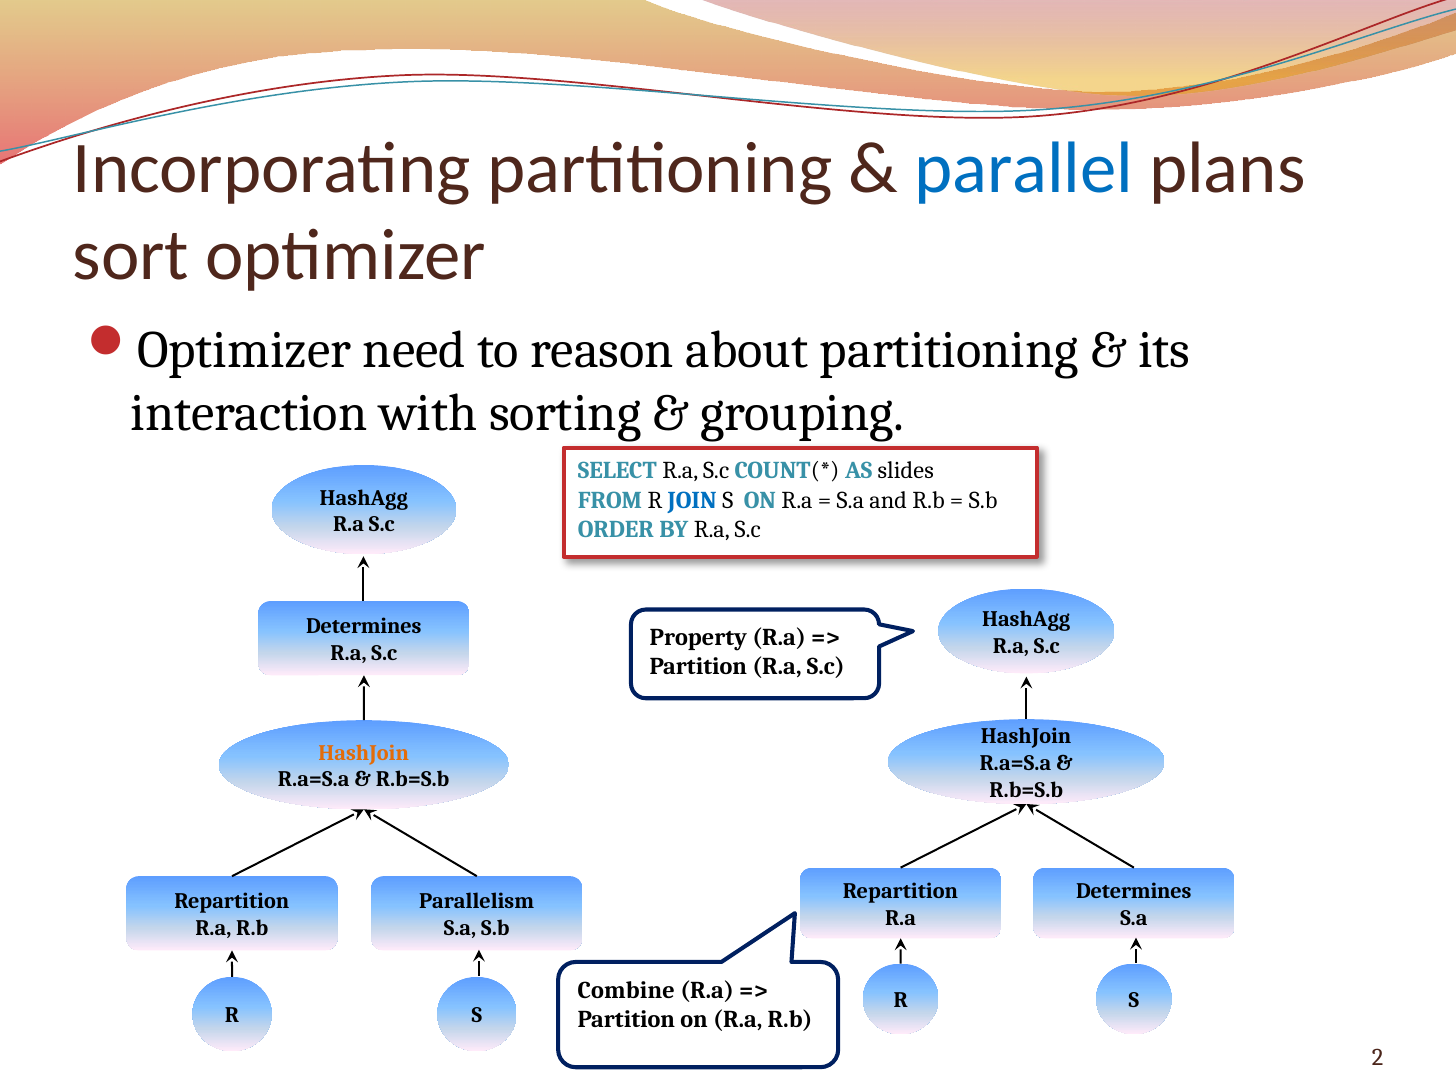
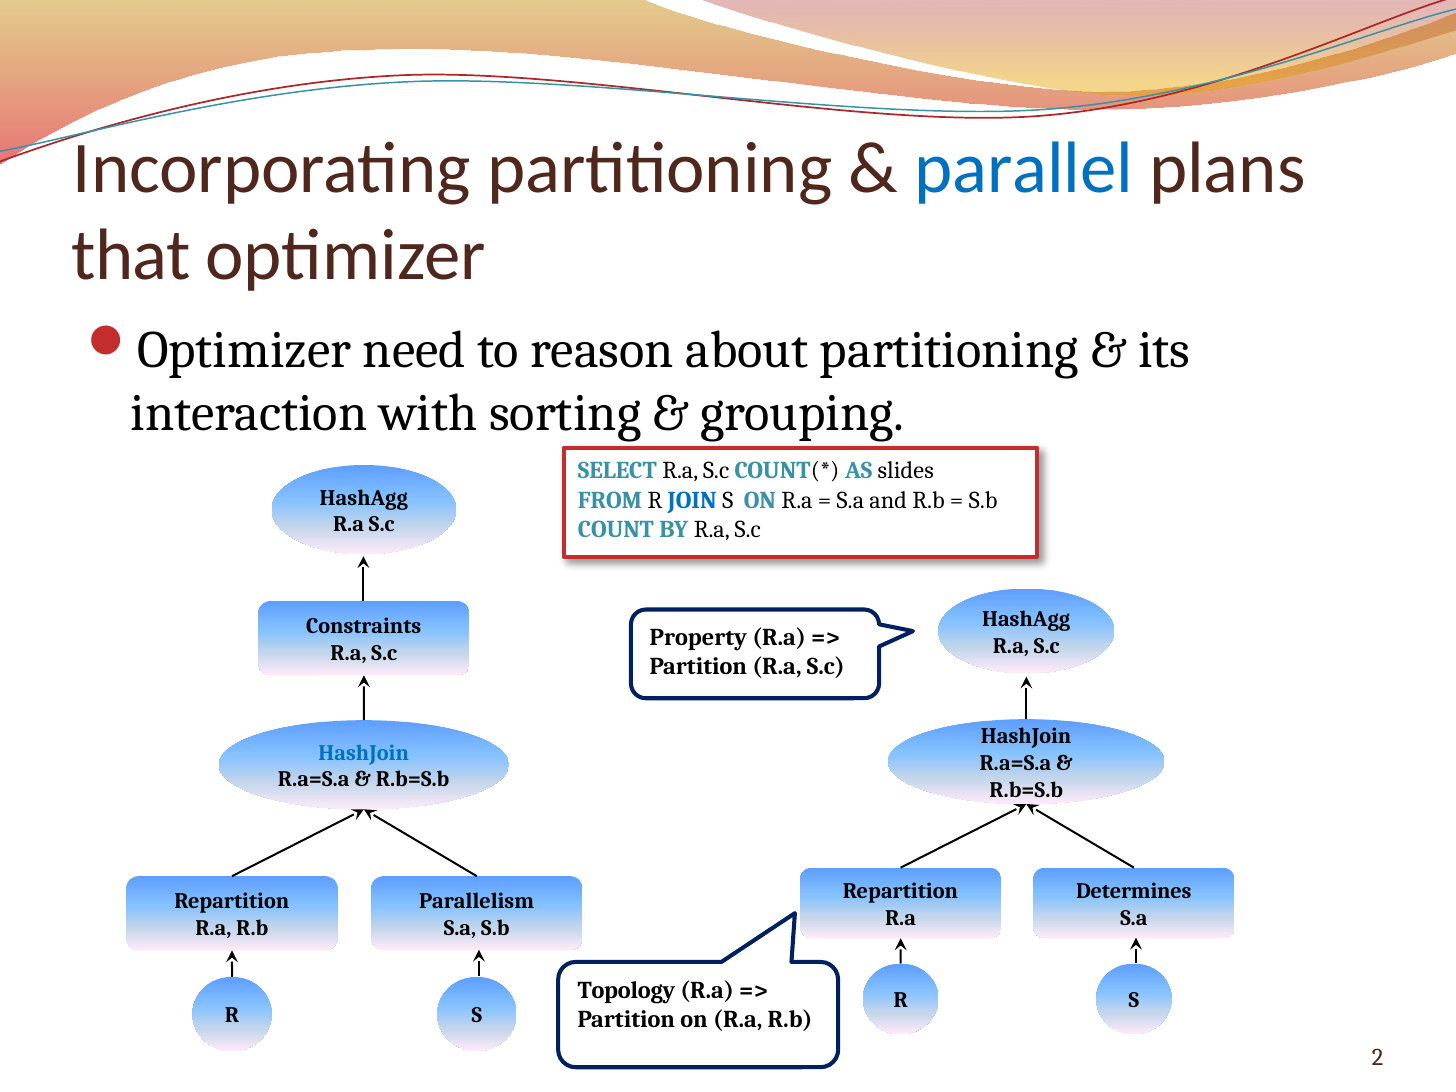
sort: sort -> that
ORDER: ORDER -> COUNT
Determines at (364, 626): Determines -> Constraints
HashJoin at (364, 753) colour: orange -> blue
Combine: Combine -> Topology
